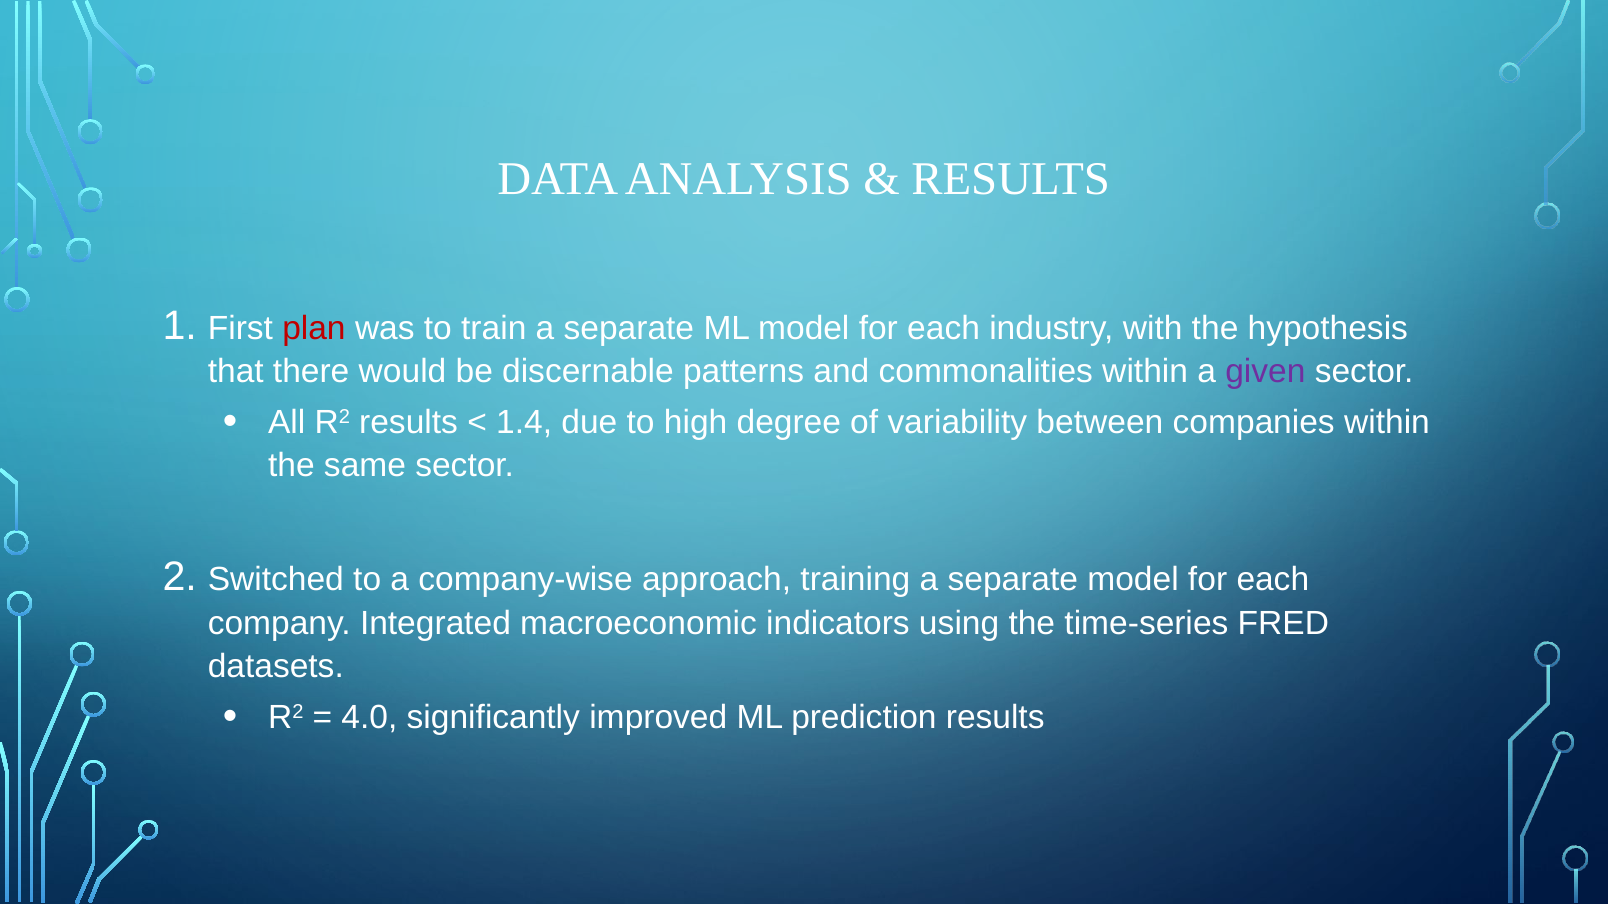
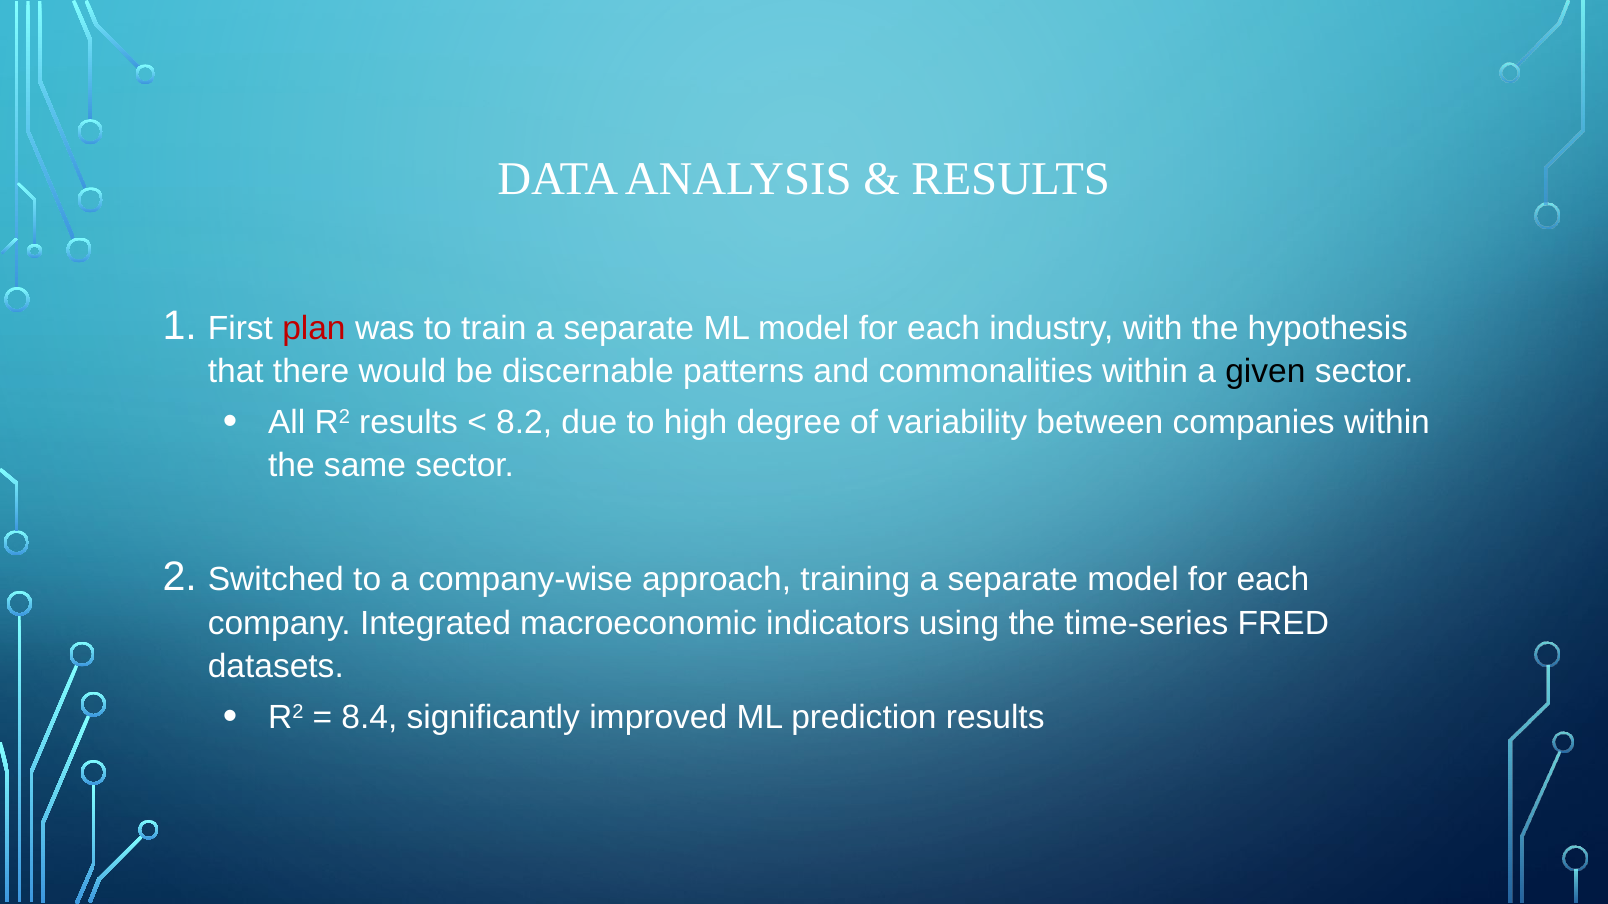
given colour: purple -> black
1.4: 1.4 -> 8.2
4.0: 4.0 -> 8.4
